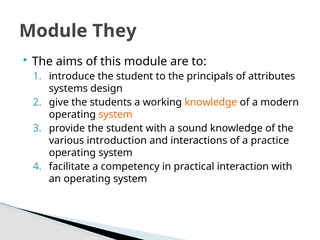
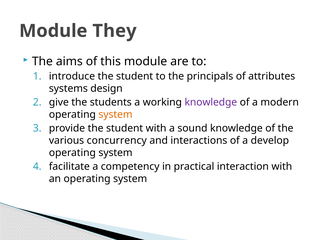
knowledge at (211, 102) colour: orange -> purple
introduction: introduction -> concurrency
practice: practice -> develop
